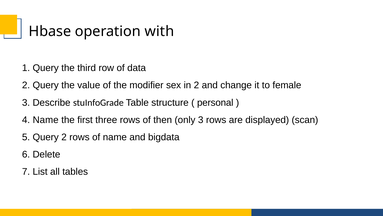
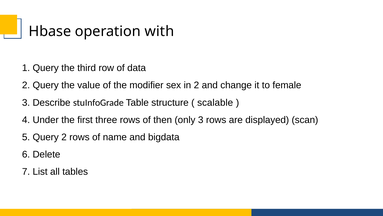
personal: personal -> scalable
4 Name: Name -> Under
